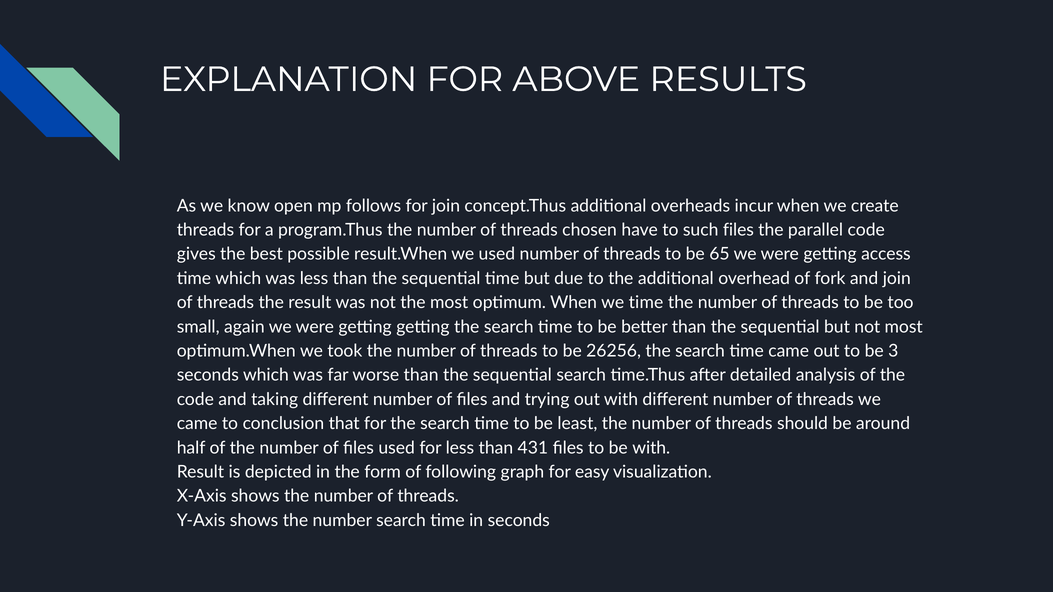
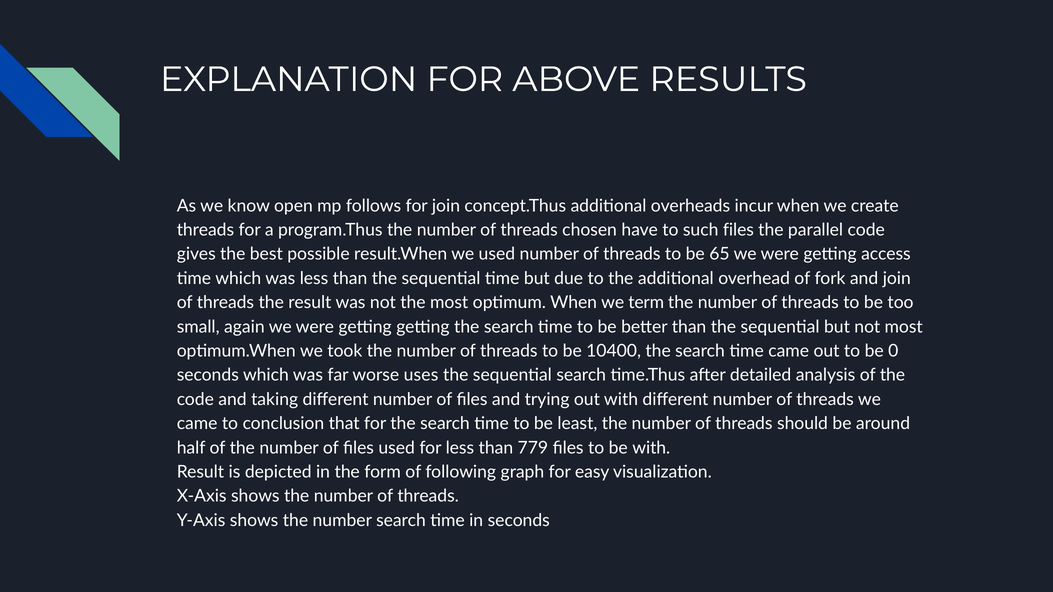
we time: time -> term
26256: 26256 -> 10400
3: 3 -> 0
worse than: than -> uses
431: 431 -> 779
